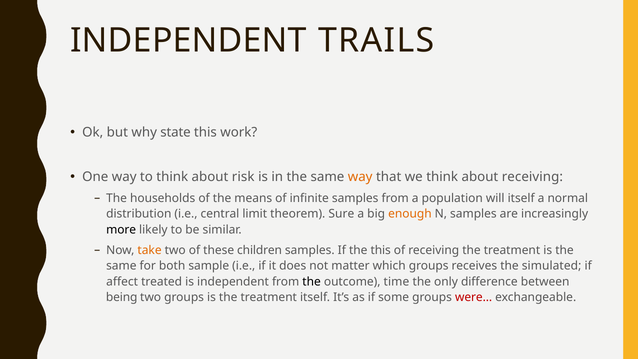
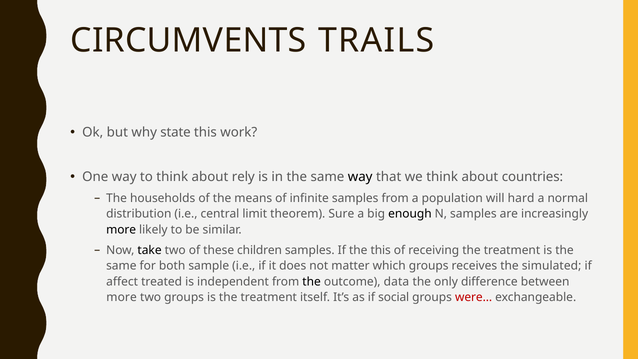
INDEPENDENT at (188, 40): INDEPENDENT -> CIRCUMVENTS
risk: risk -> rely
way at (360, 177) colour: orange -> black
about receiving: receiving -> countries
will itself: itself -> hard
enough colour: orange -> black
take colour: orange -> black
time: time -> data
being at (122, 297): being -> more
some: some -> social
